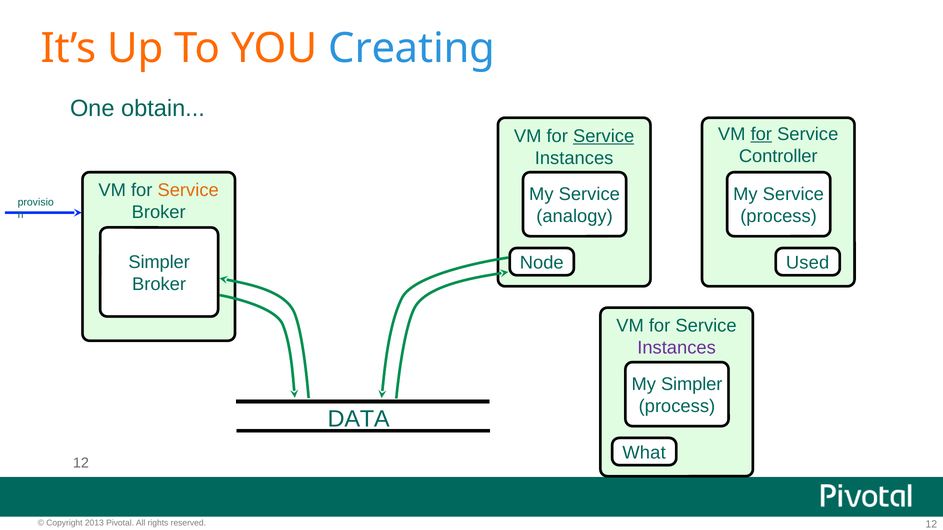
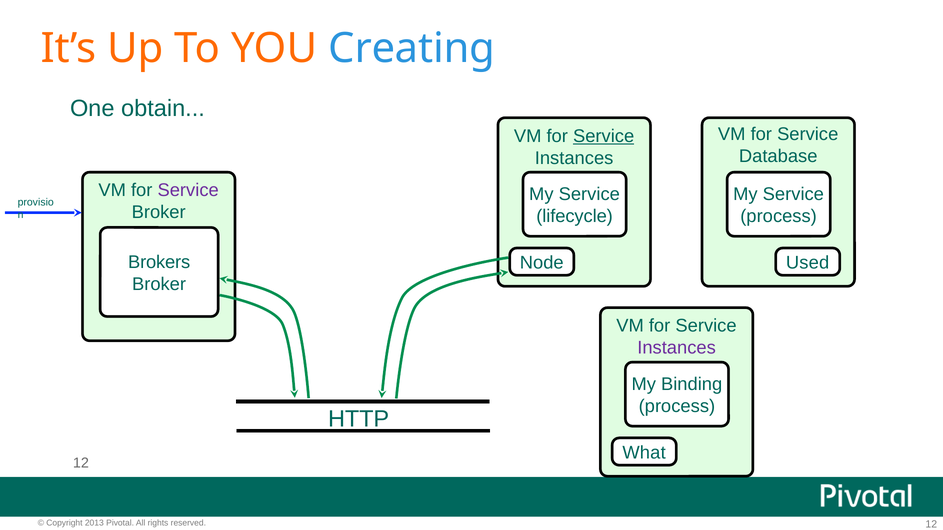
for at (761, 134) underline: present -> none
Controller: Controller -> Database
Service at (188, 191) colour: orange -> purple
analogy: analogy -> lifecycle
Simpler at (159, 262): Simpler -> Brokers
My Simpler: Simpler -> Binding
DATA: DATA -> HTTP
